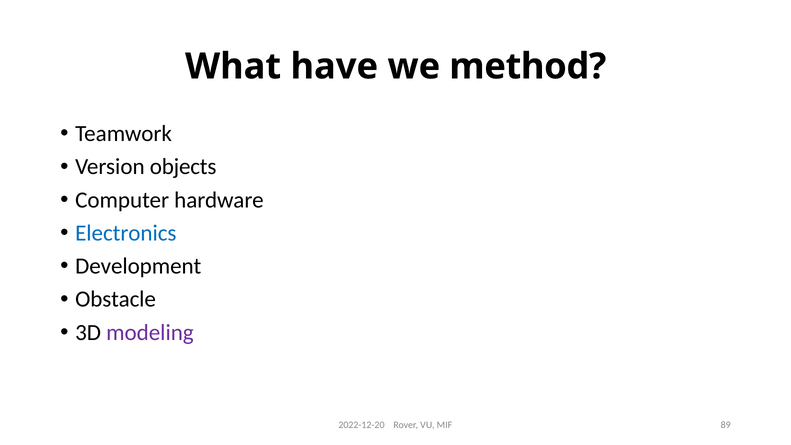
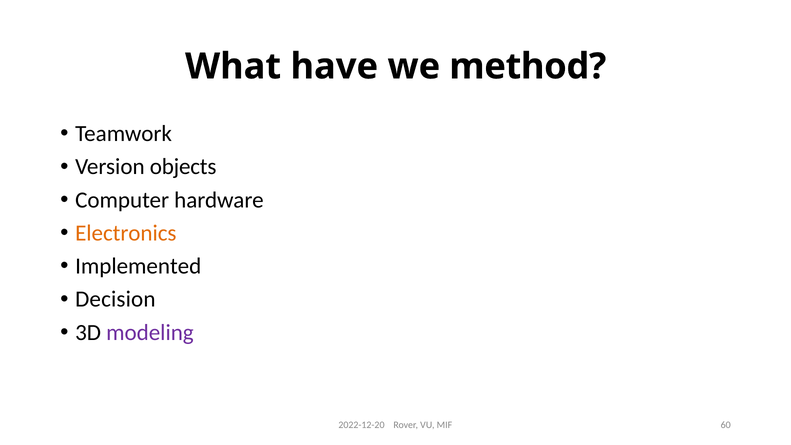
Electronics colour: blue -> orange
Development: Development -> Implemented
Obstacle: Obstacle -> Decision
89: 89 -> 60
